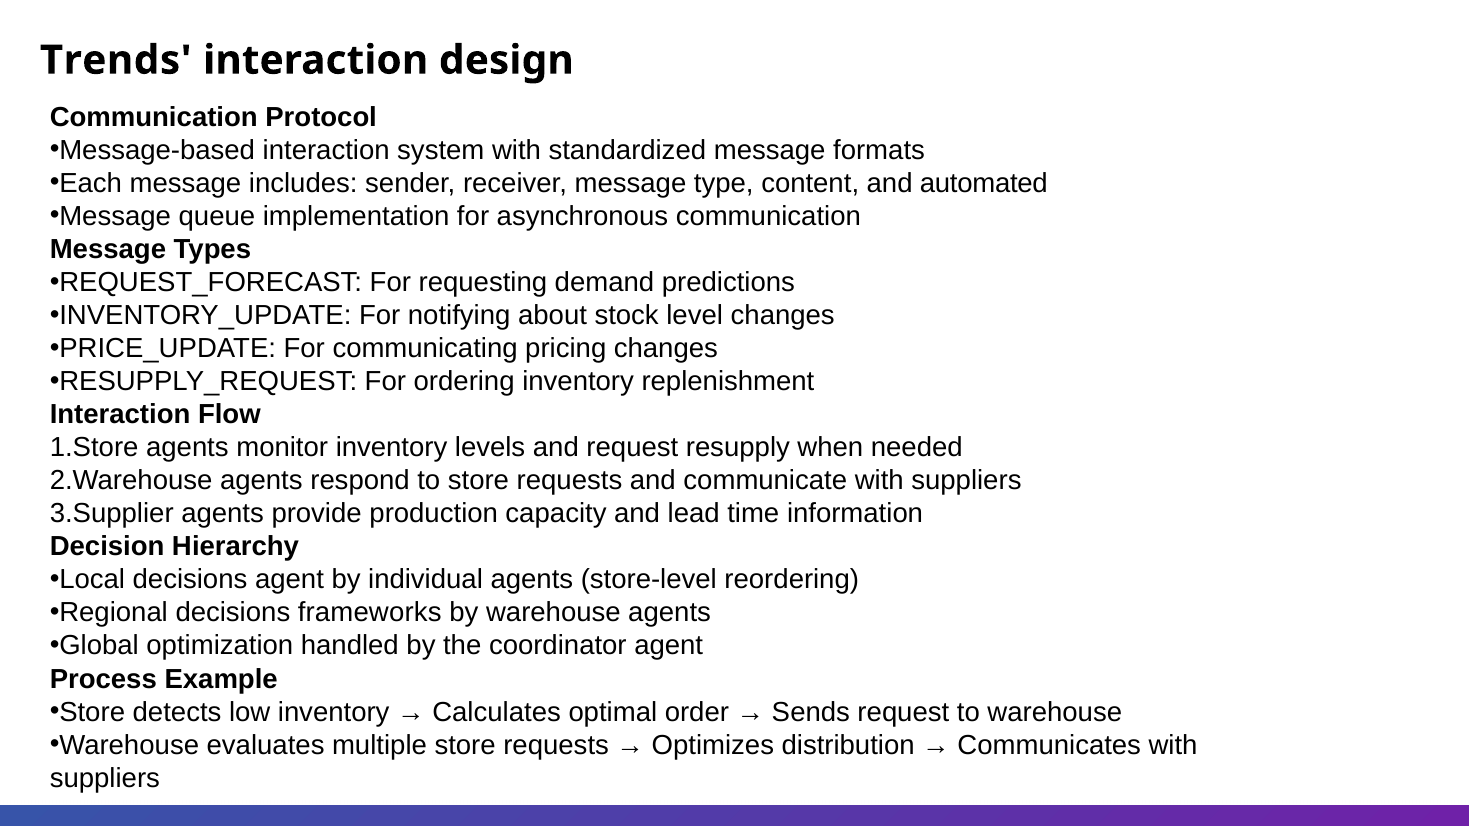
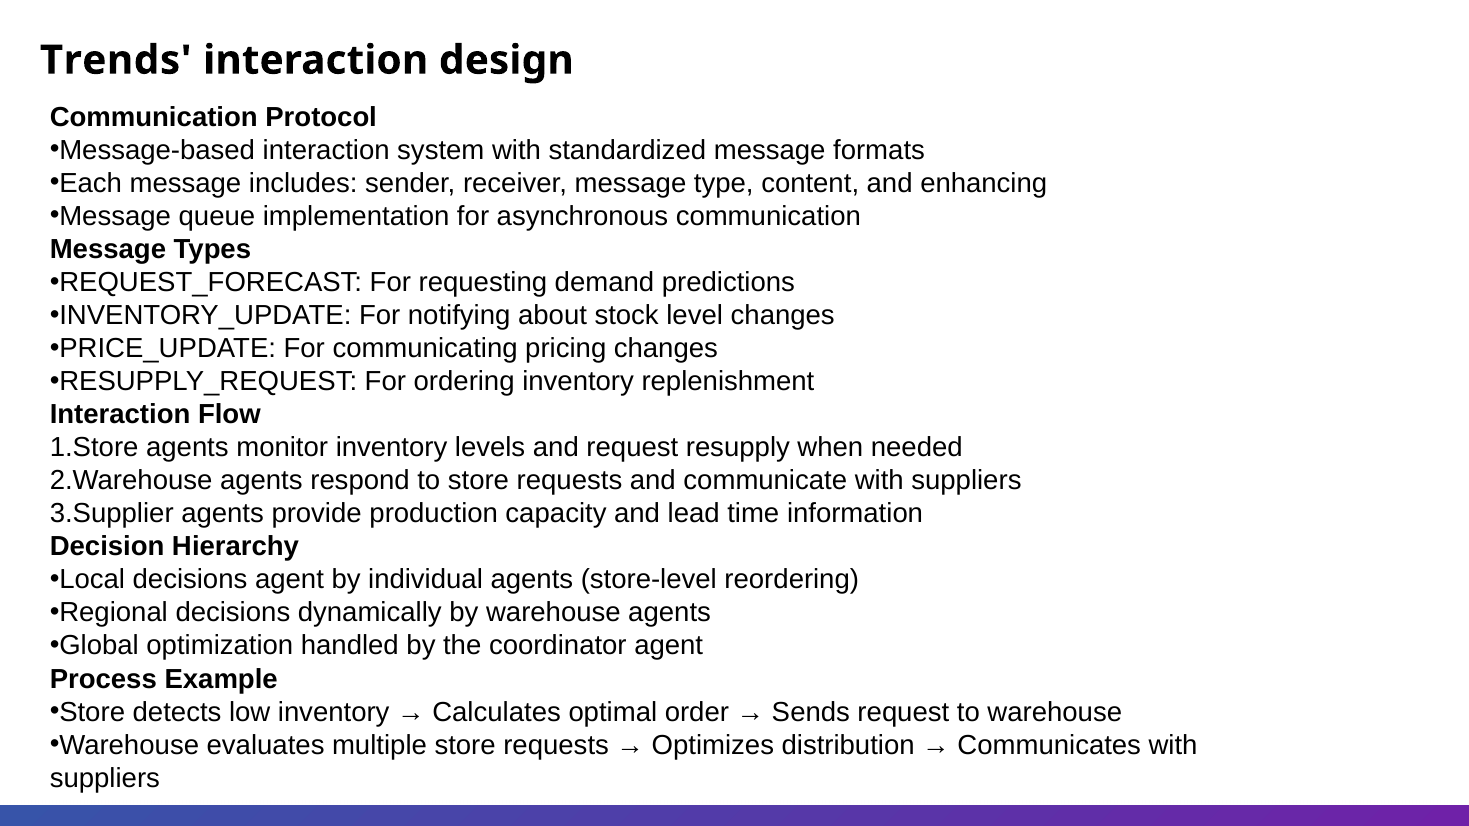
automated: automated -> enhancing
frameworks: frameworks -> dynamically
